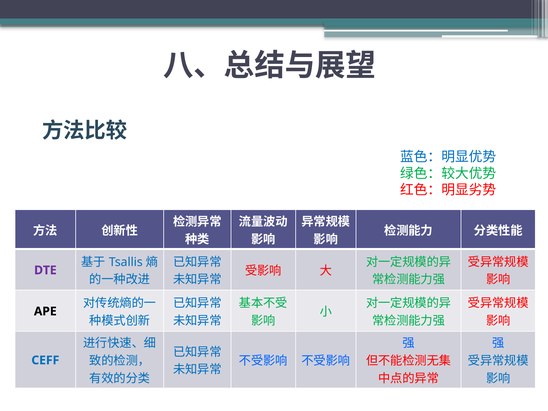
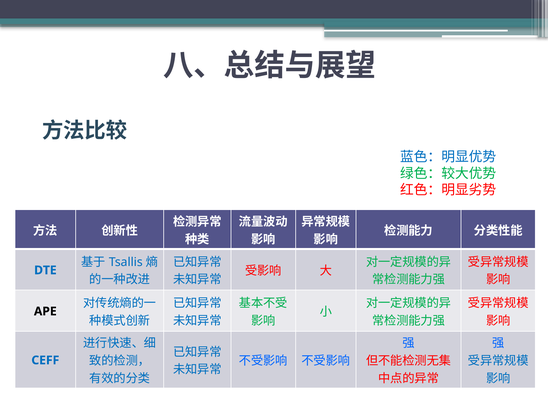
DTE colour: purple -> blue
